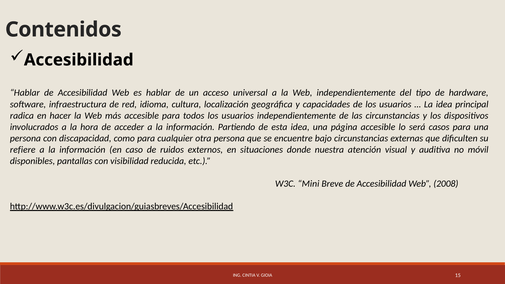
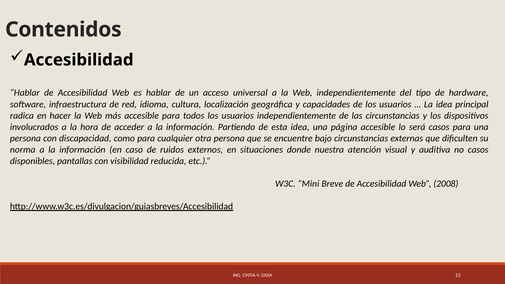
refiere: refiere -> norma
no móvil: móvil -> casos
